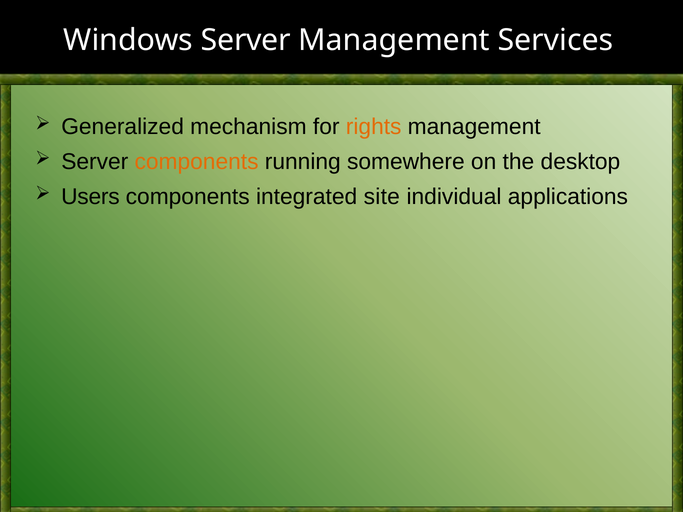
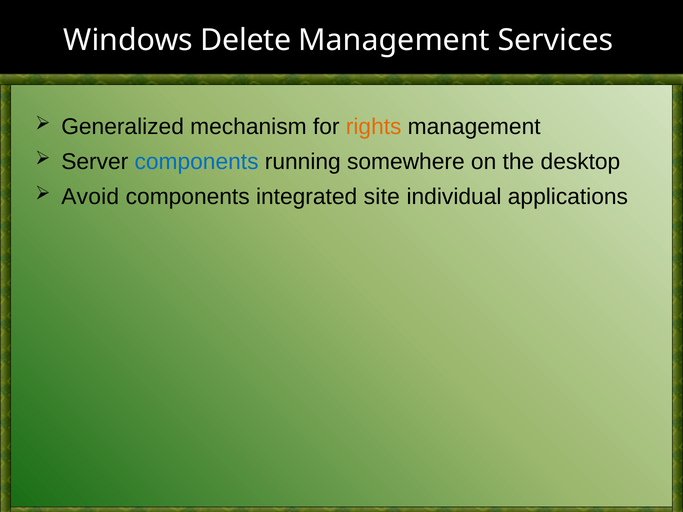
Windows Server: Server -> Delete
components at (197, 162) colour: orange -> blue
Users: Users -> Avoid
